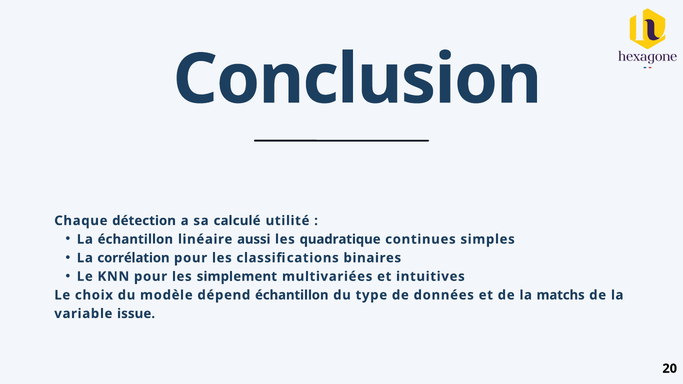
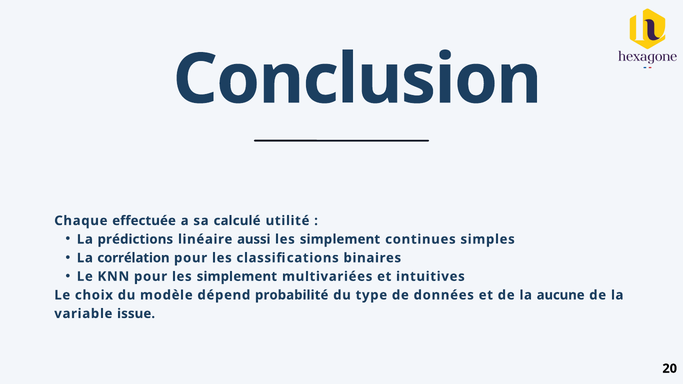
détection: détection -> effectuée
La échantillon: échantillon -> prédictions
quadratique at (340, 239): quadratique -> simplement
dépend échantillon: échantillon -> probabilité
matchs: matchs -> aucune
